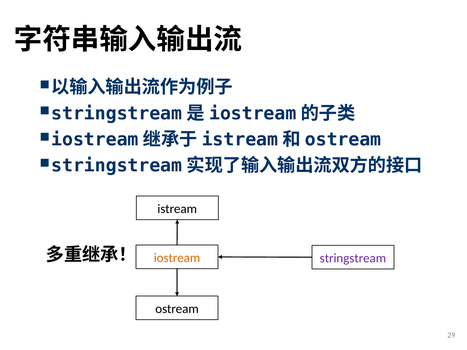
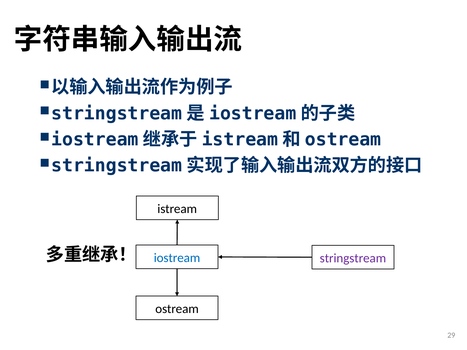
iostream colour: orange -> blue
